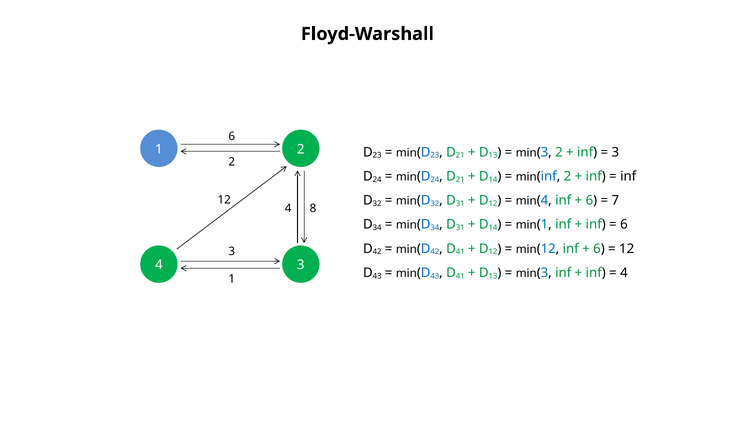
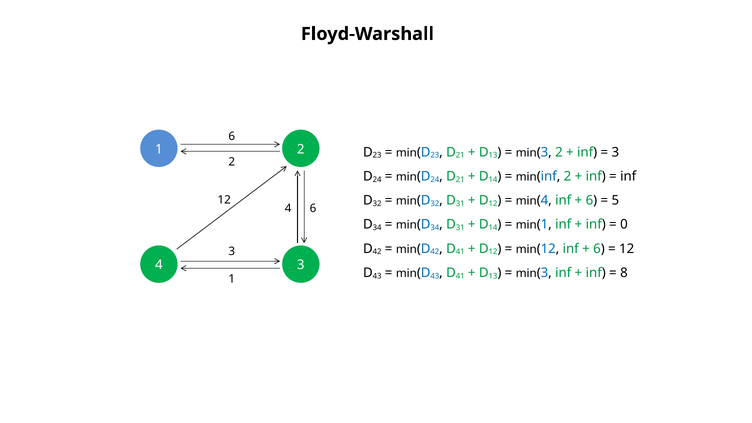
7: 7 -> 5
4 8: 8 -> 6
6 at (624, 225): 6 -> 0
4 at (624, 273): 4 -> 8
